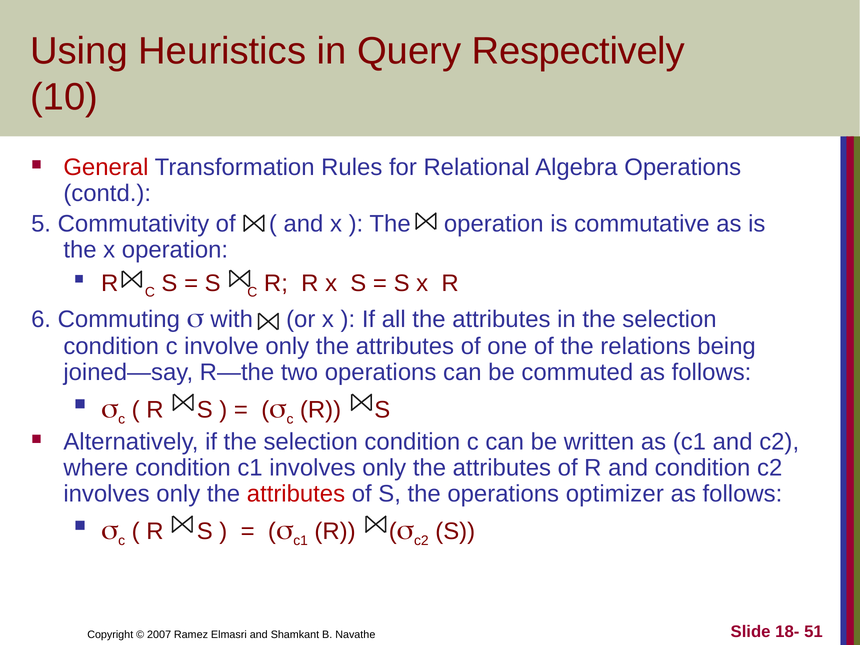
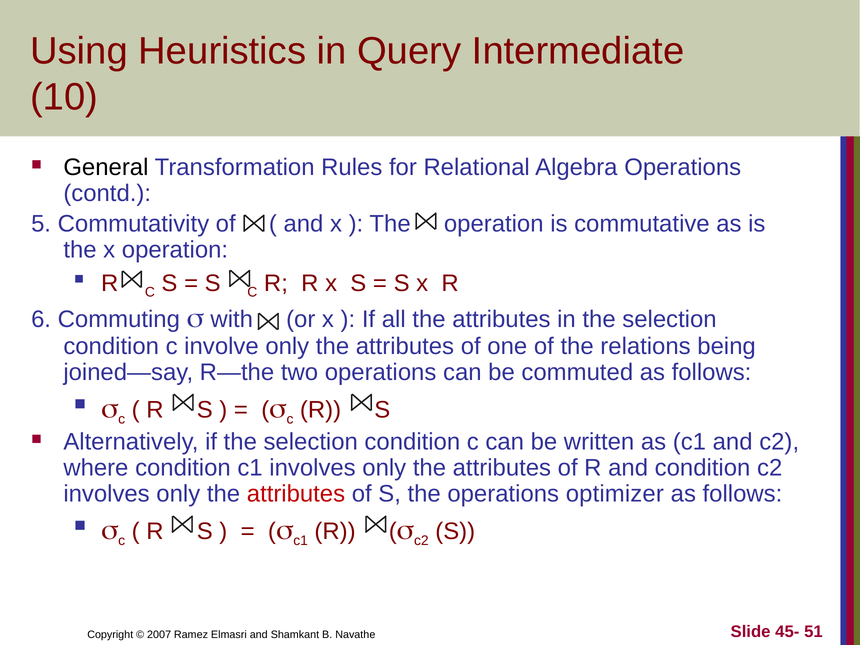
Respectively: Respectively -> Intermediate
General colour: red -> black
18-: 18- -> 45-
